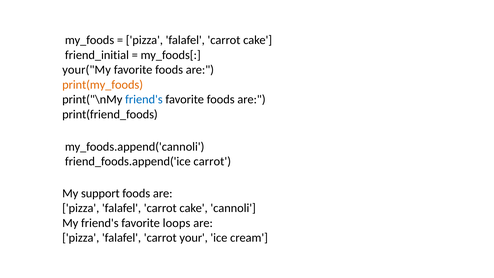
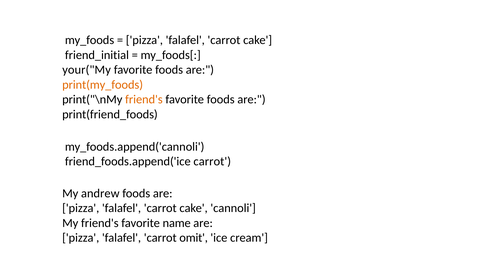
friend's at (144, 99) colour: blue -> orange
support: support -> andrew
loops: loops -> name
your: your -> omit
